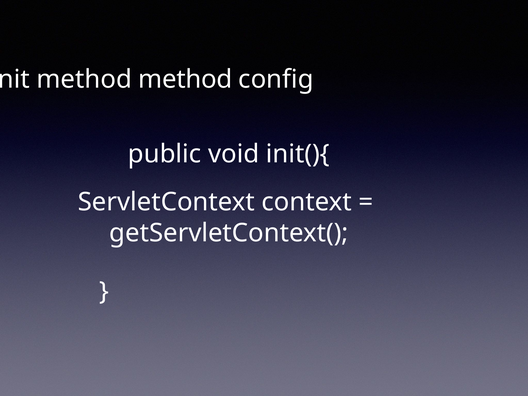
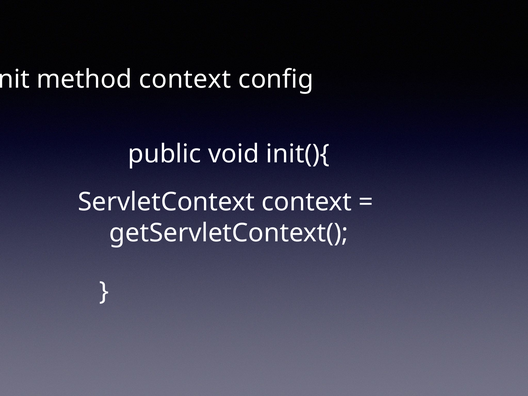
method method: method -> context
